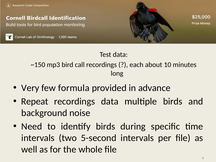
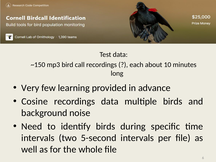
formula: formula -> learning
Repeat: Repeat -> Cosine
